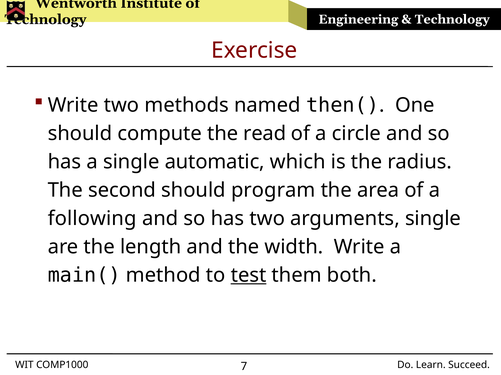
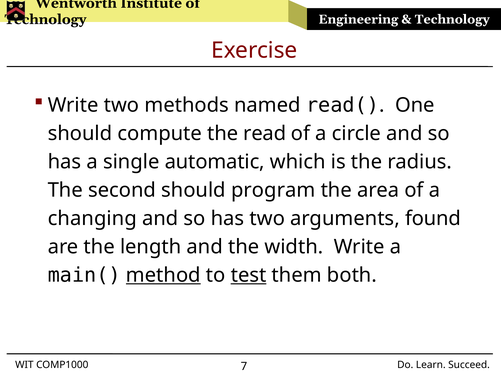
then(: then( -> read(
following: following -> changing
arguments single: single -> found
method underline: none -> present
